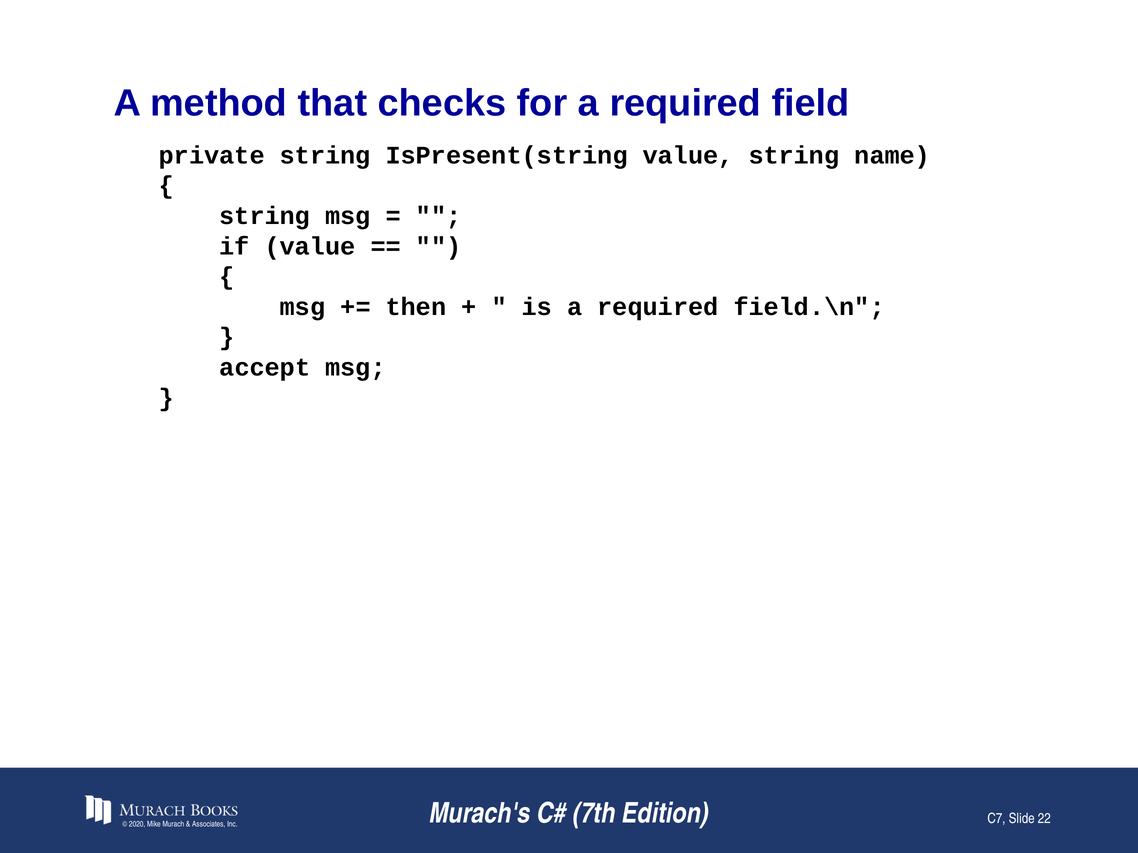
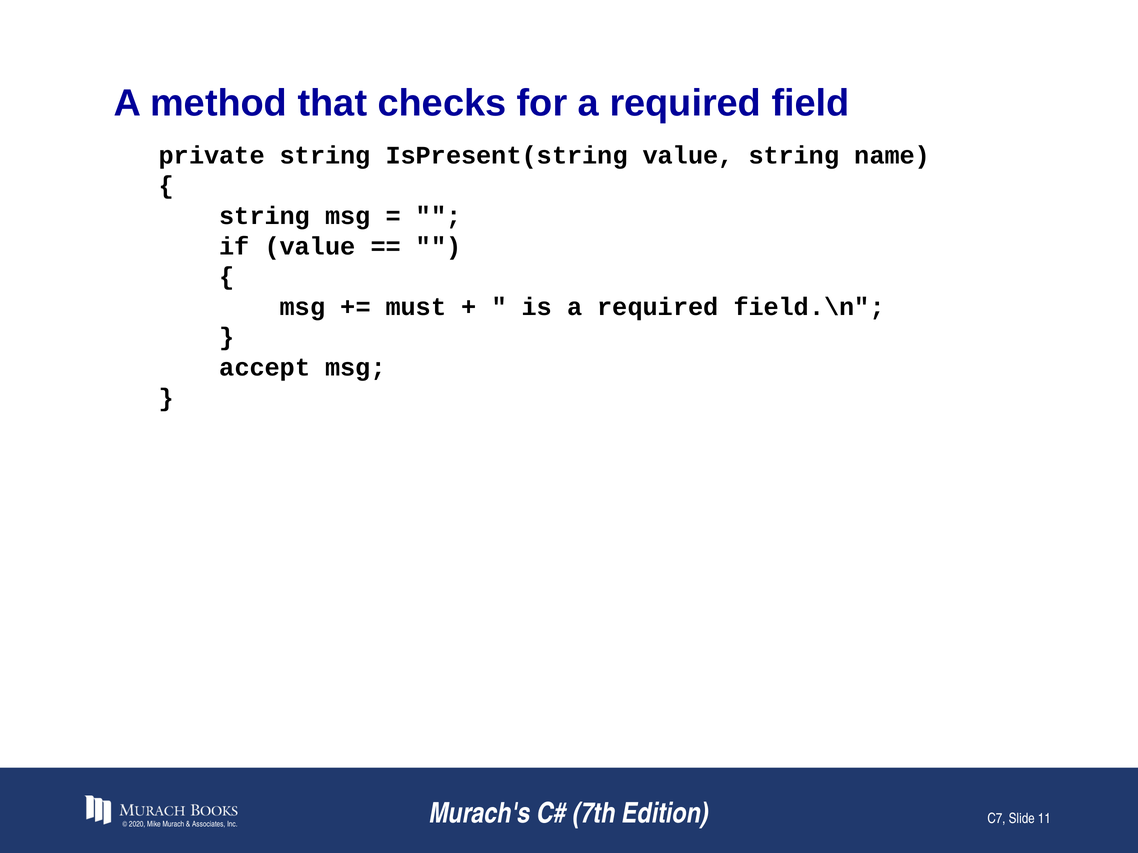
then: then -> must
22: 22 -> 11
